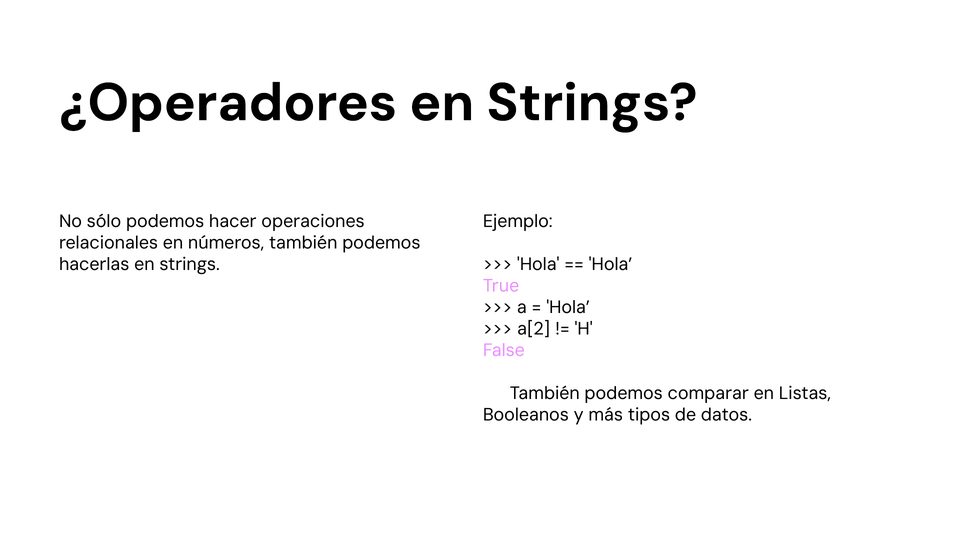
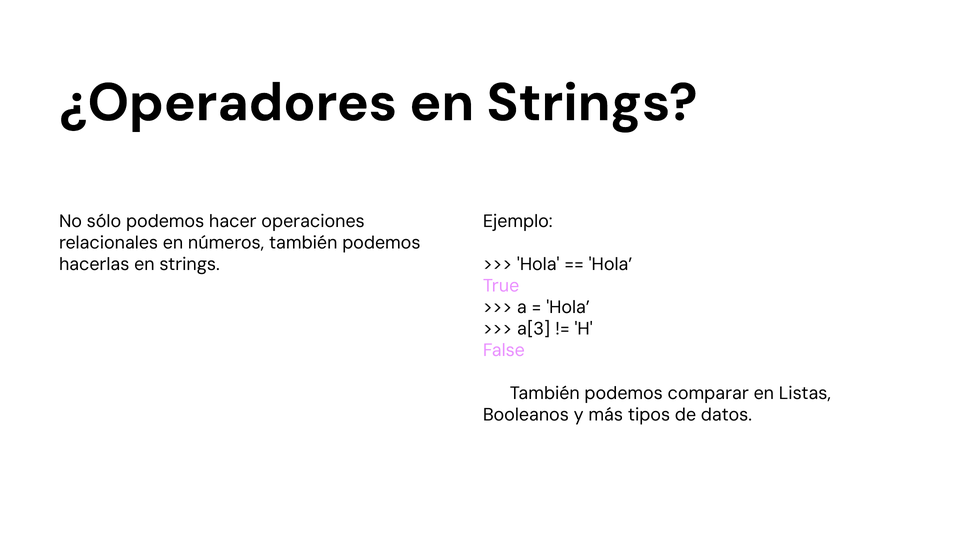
a[2: a[2 -> a[3
